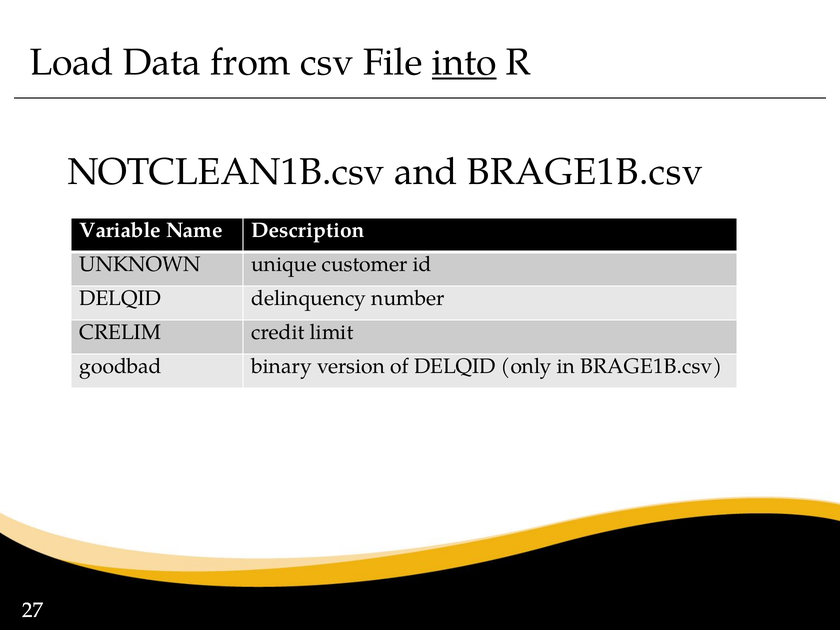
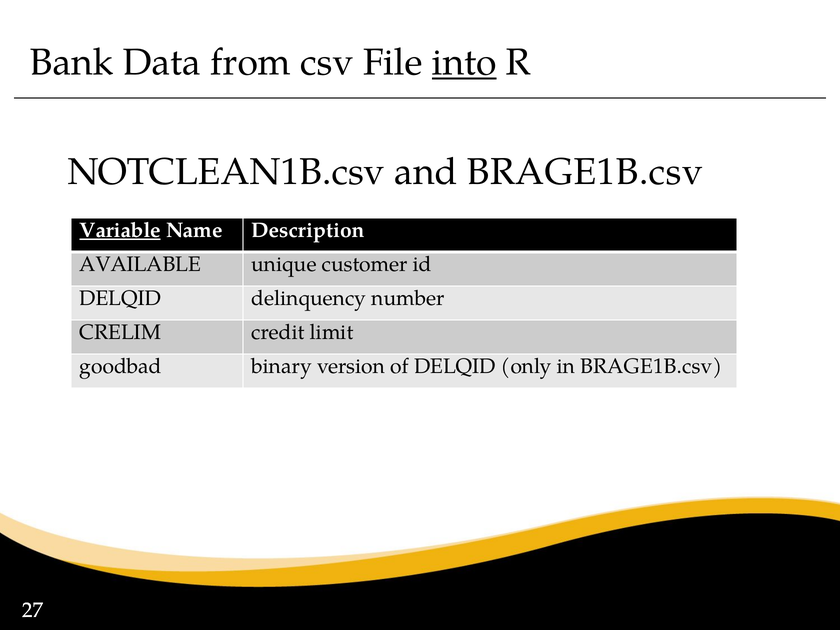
Load: Load -> Bank
Variable underline: none -> present
UNKNOWN: UNKNOWN -> AVAILABLE
